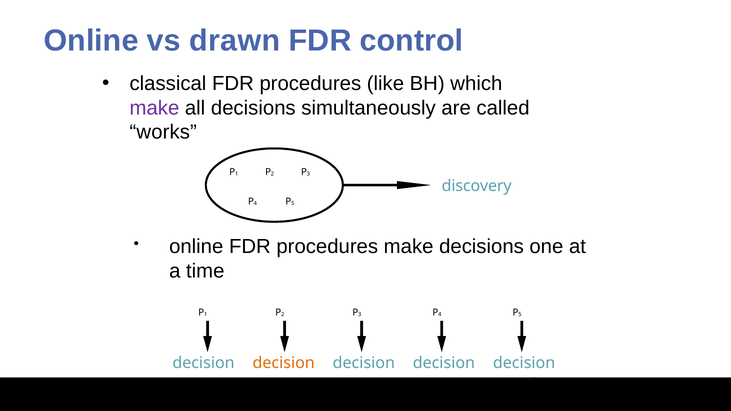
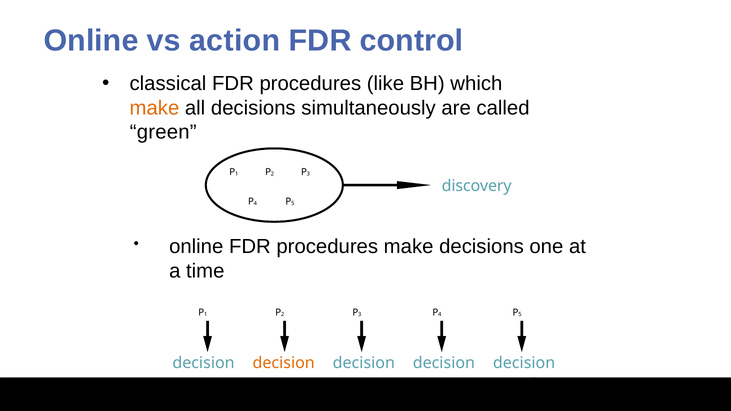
drawn: drawn -> action
make at (154, 108) colour: purple -> orange
works: works -> green
